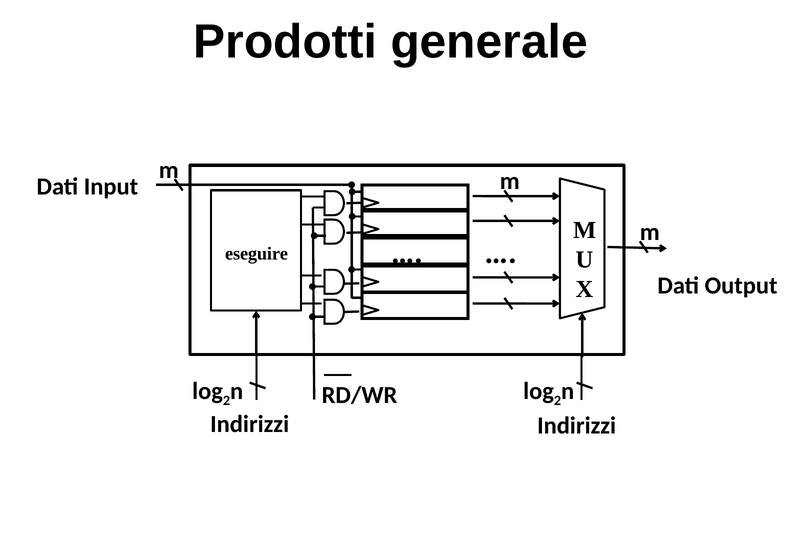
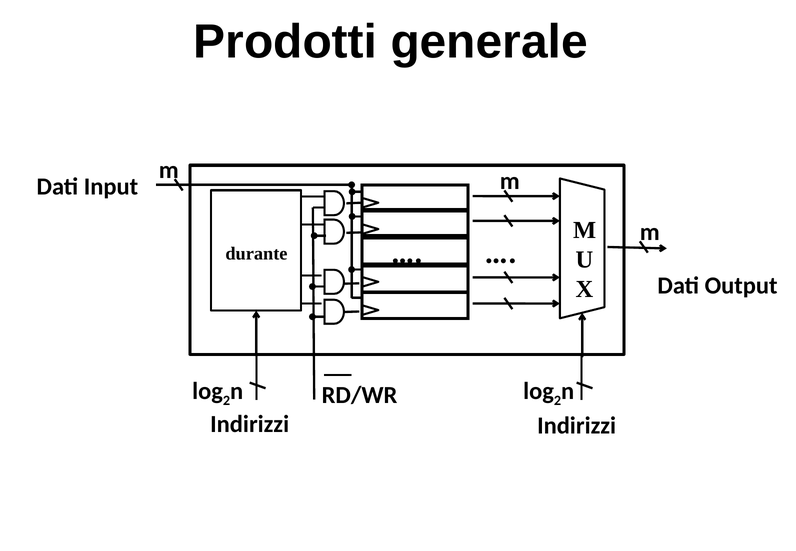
eseguire: eseguire -> durante
